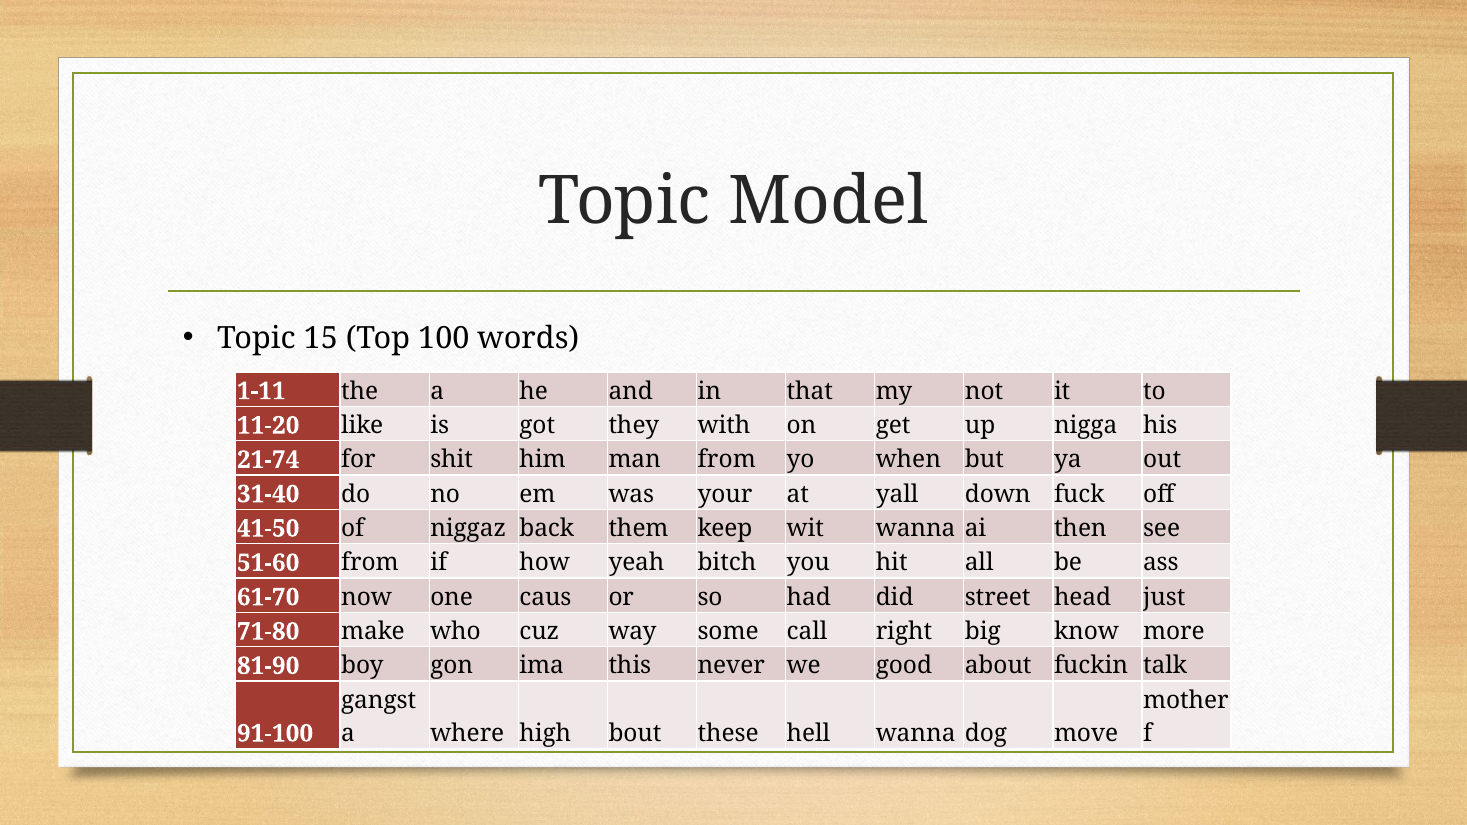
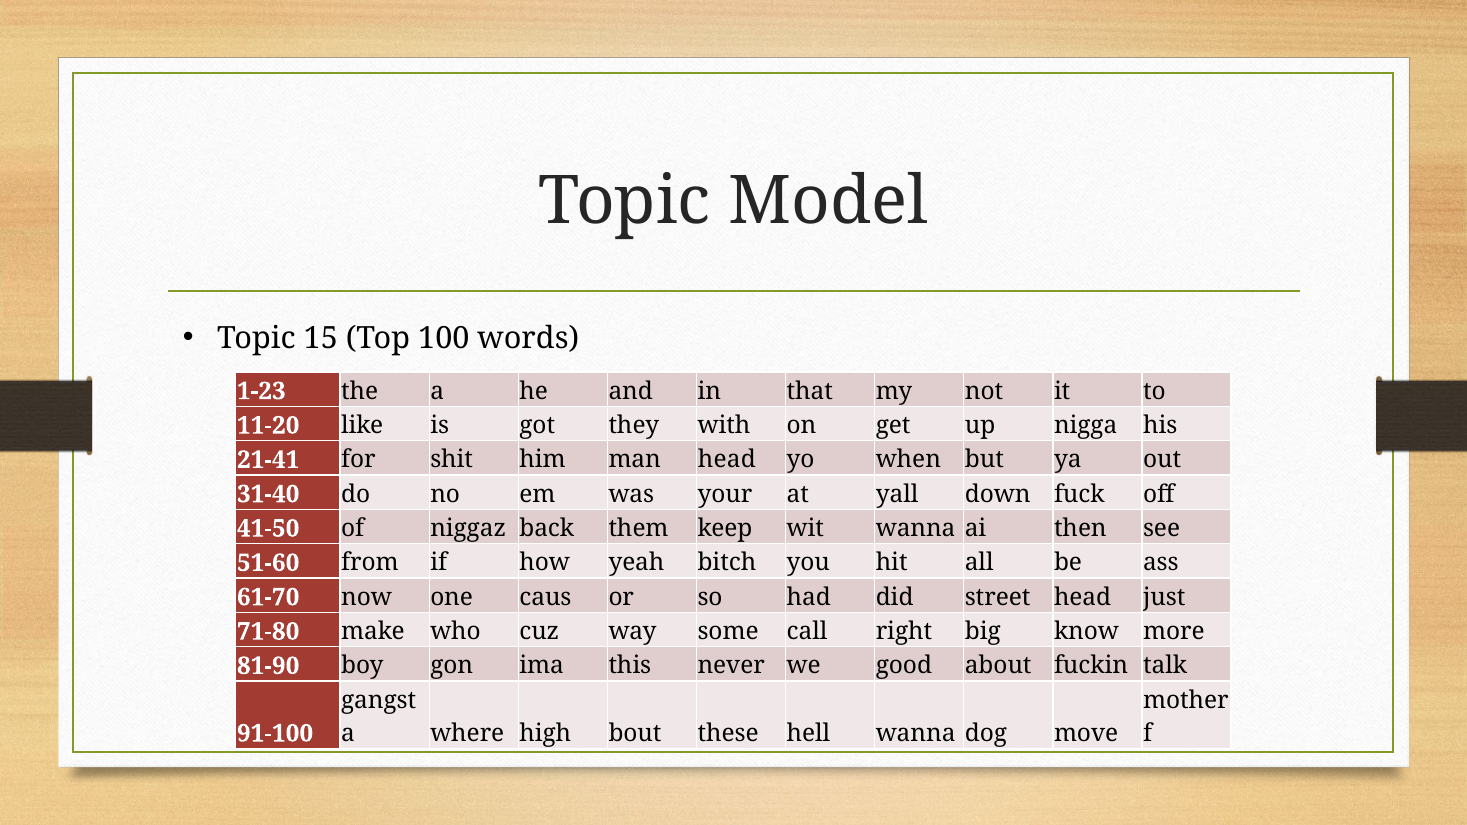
1-11: 1-11 -> 1-23
21-74: 21-74 -> 21-41
man from: from -> head
